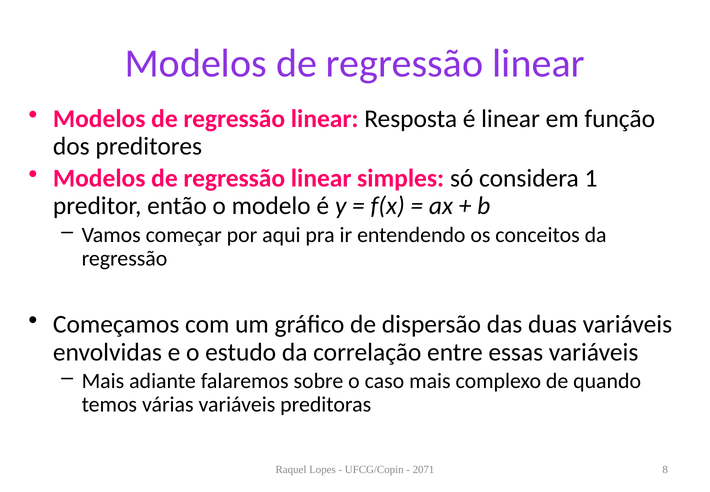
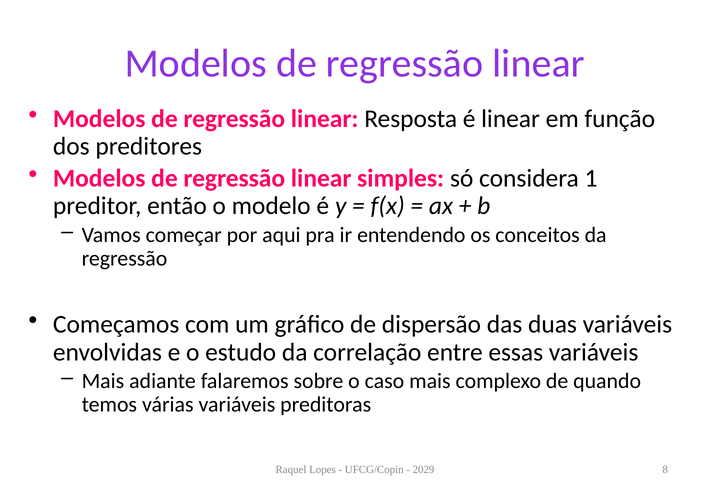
2071: 2071 -> 2029
